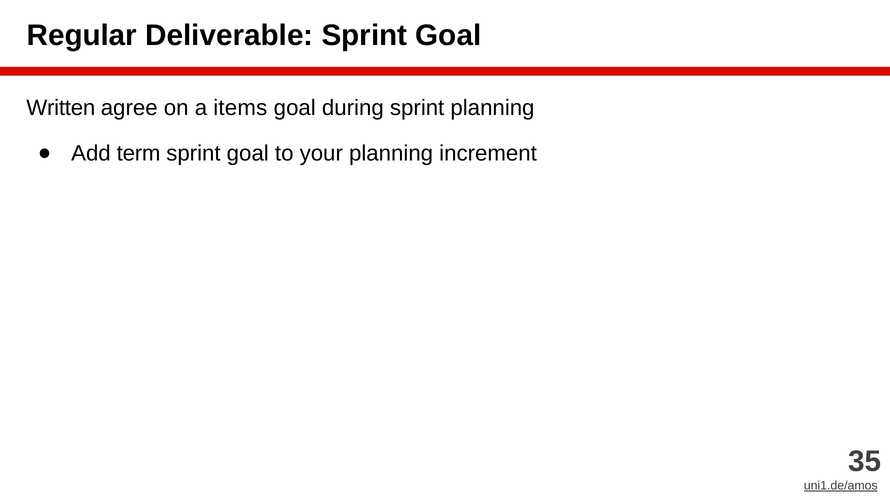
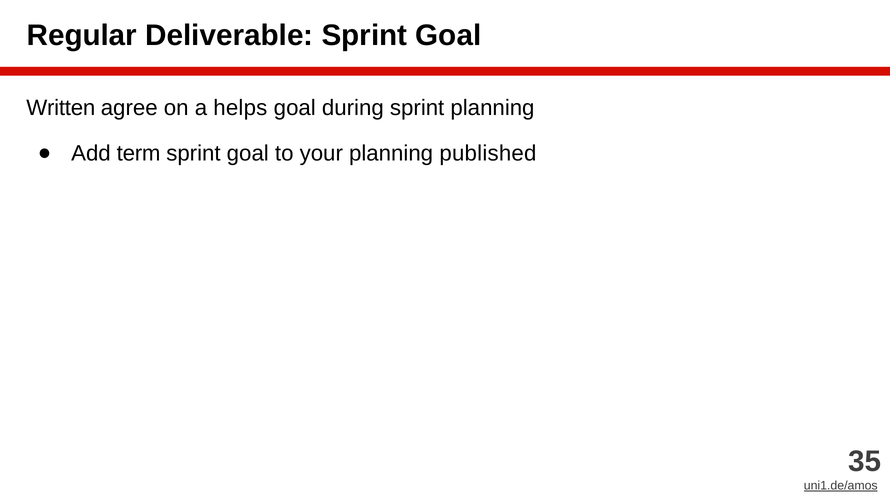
items: items -> helps
increment: increment -> published
